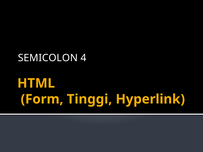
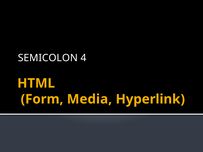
Tinggi: Tinggi -> Media
